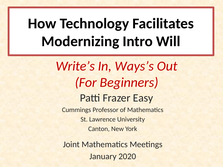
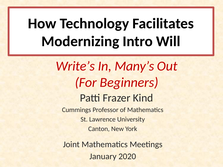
Ways’s: Ways’s -> Many’s
Easy: Easy -> Kind
